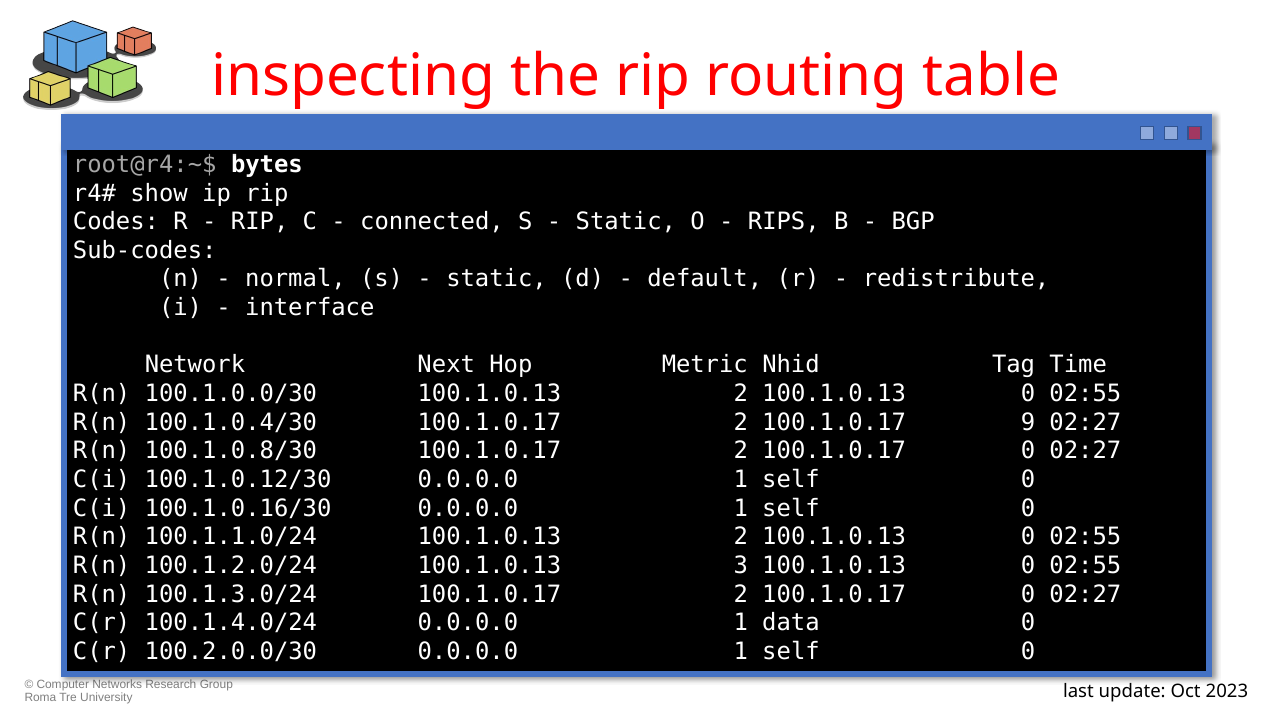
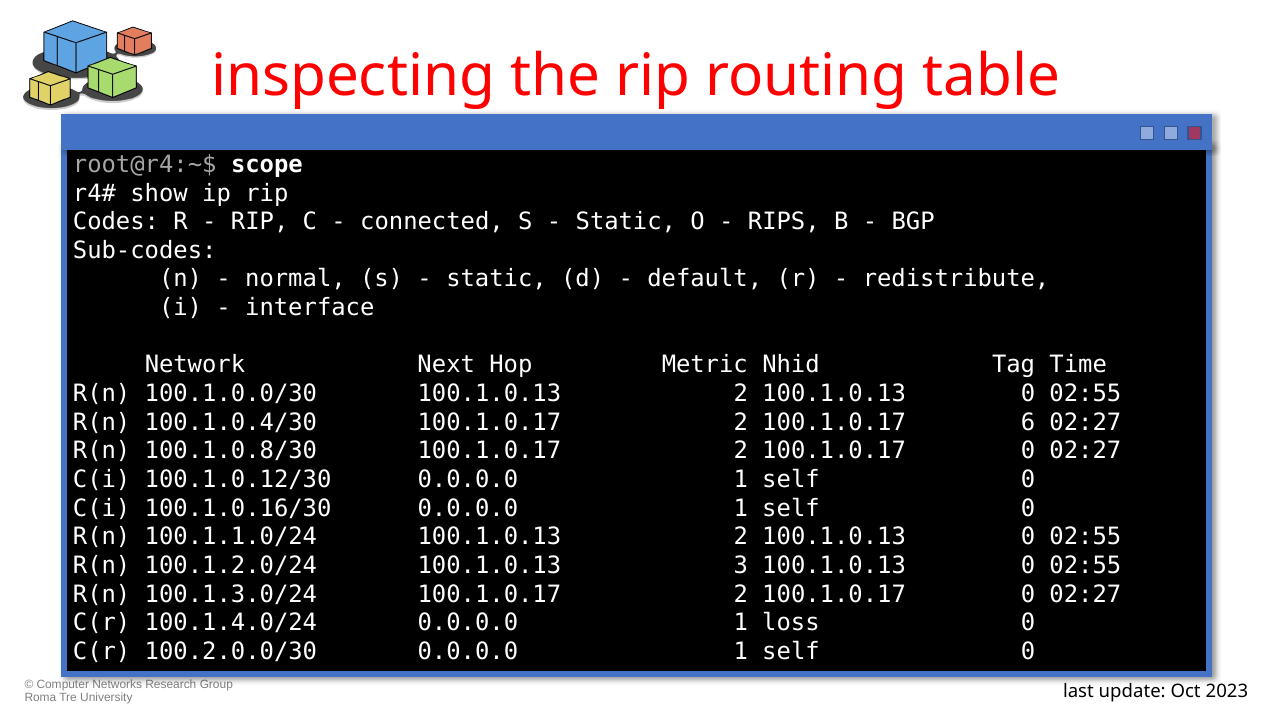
bytes: bytes -> scope
9: 9 -> 6
data: data -> loss
